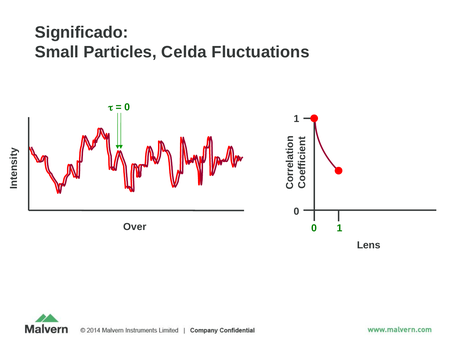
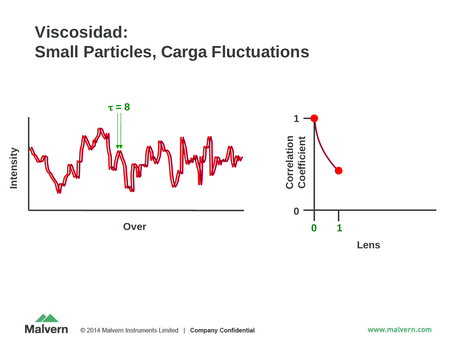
Significado: Significado -> Viscosidad
Celda: Celda -> Carga
0 at (127, 107): 0 -> 8
